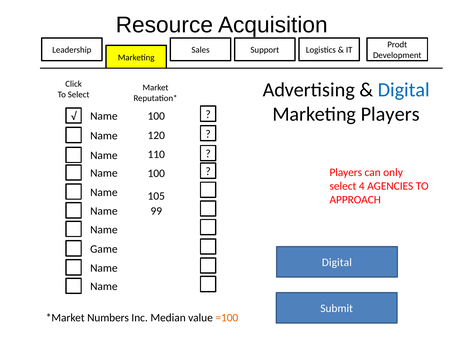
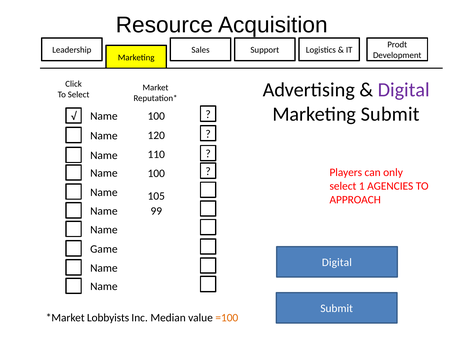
Digital at (404, 90) colour: blue -> purple
Marketing Players: Players -> Submit
4: 4 -> 1
Numbers: Numbers -> Lobbyists
